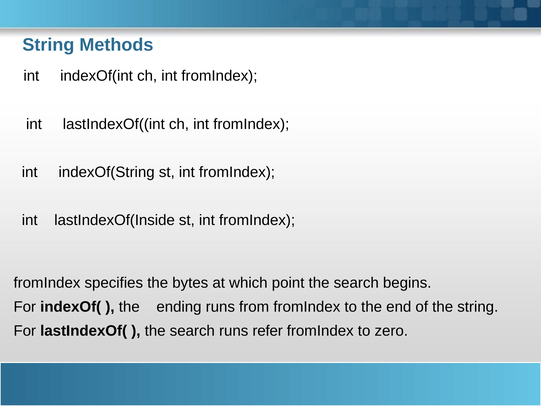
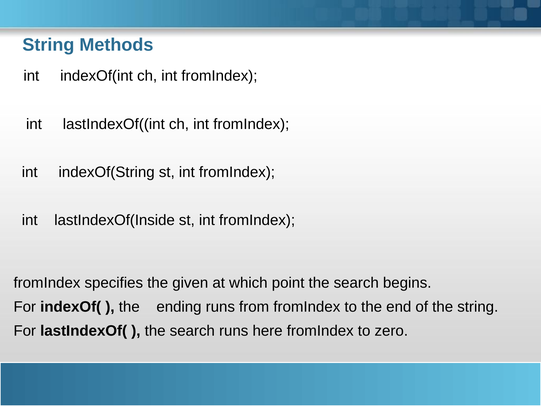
bytes: bytes -> given
refer: refer -> here
